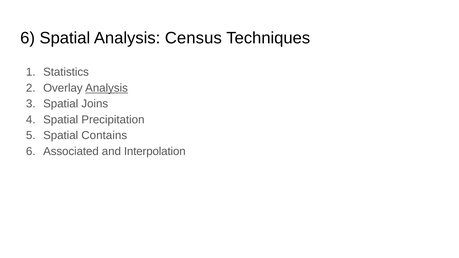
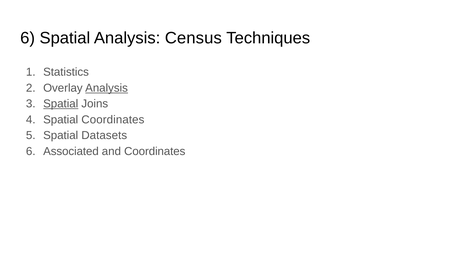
Spatial at (61, 104) underline: none -> present
Spatial Precipitation: Precipitation -> Coordinates
Contains: Contains -> Datasets
and Interpolation: Interpolation -> Coordinates
